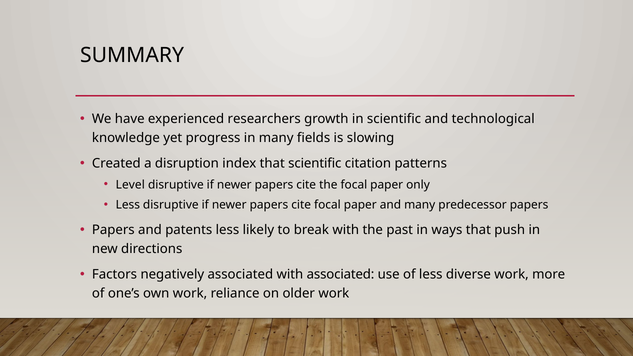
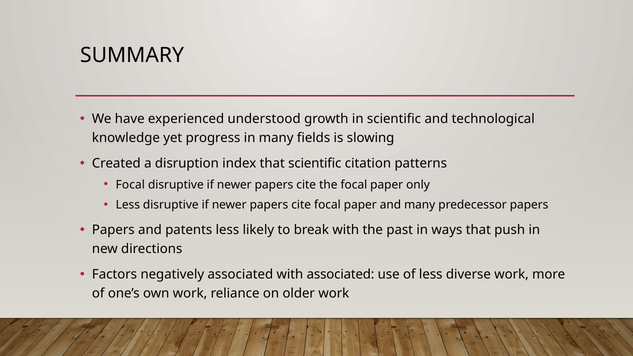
researchers: researchers -> understood
Level at (130, 185): Level -> Focal
